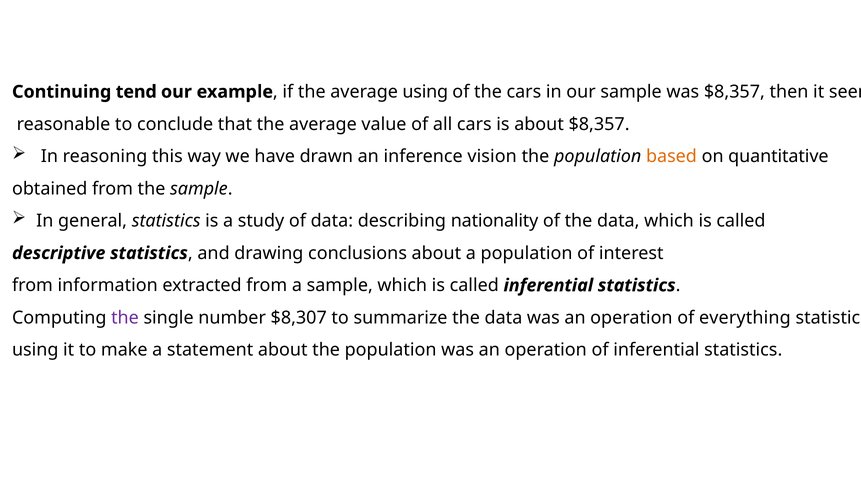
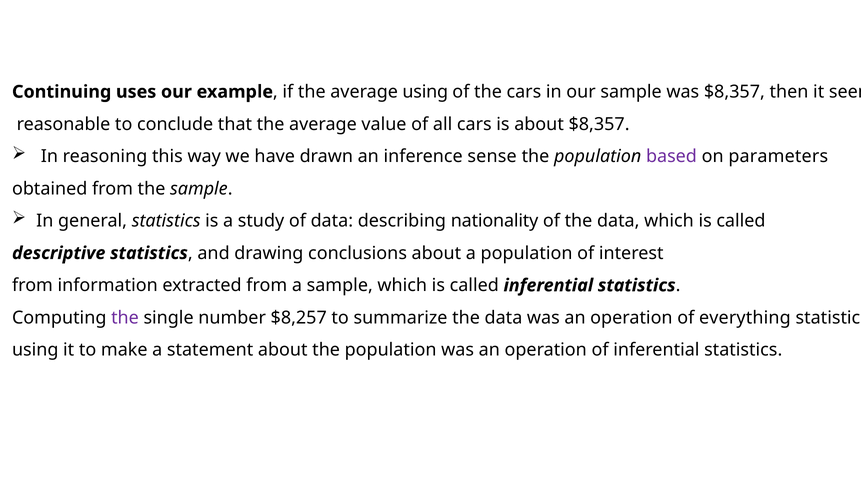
tend: tend -> uses
vision: vision -> sense
based colour: orange -> purple
quantitative: quantitative -> parameters
$8,307: $8,307 -> $8,257
